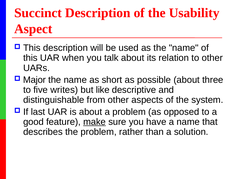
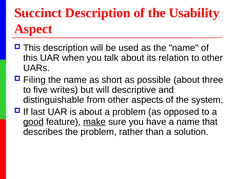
Major: Major -> Filing
but like: like -> will
good underline: none -> present
